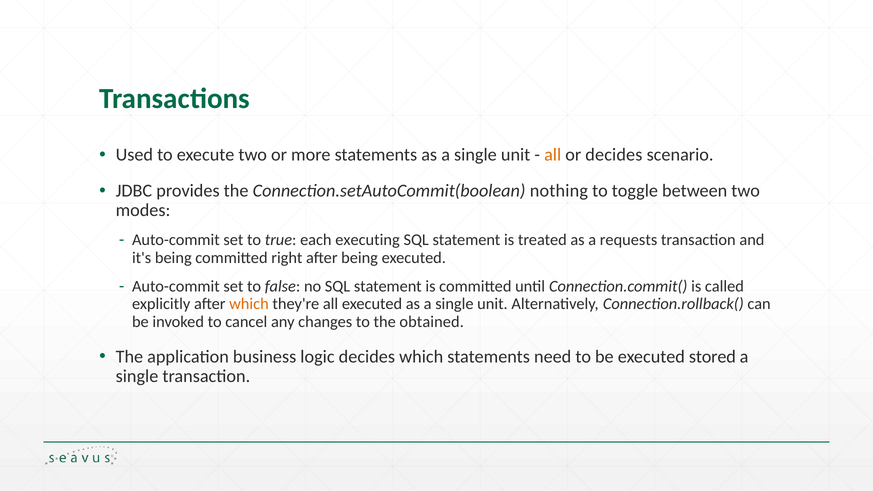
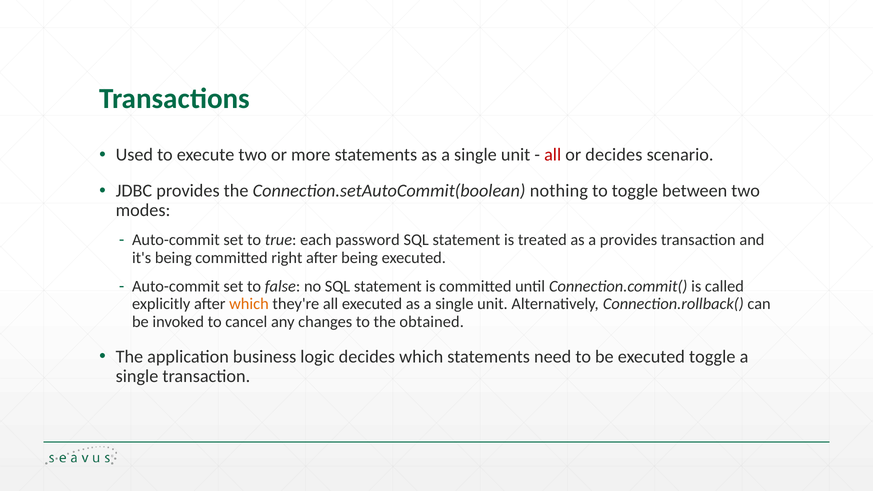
all at (553, 155) colour: orange -> red
executing: executing -> password
a requests: requests -> provides
executed stored: stored -> toggle
